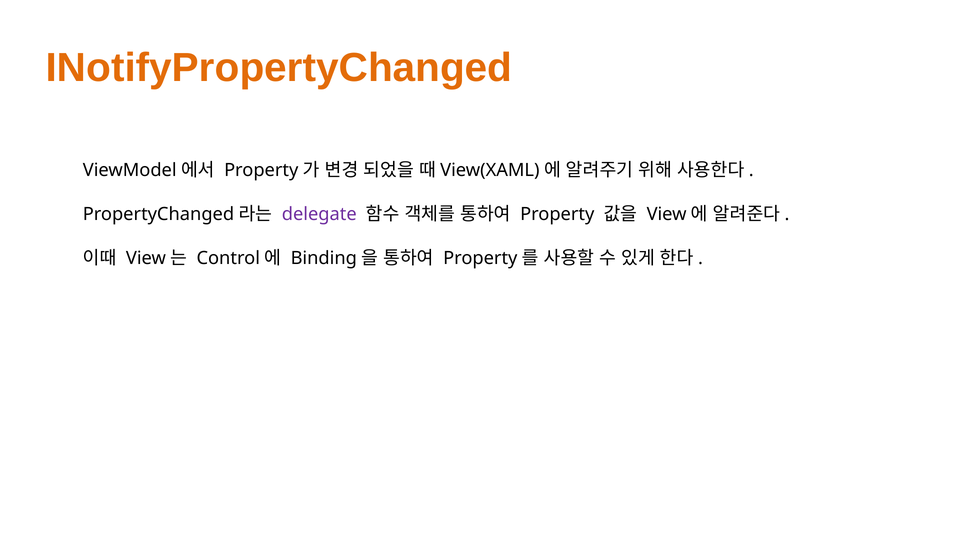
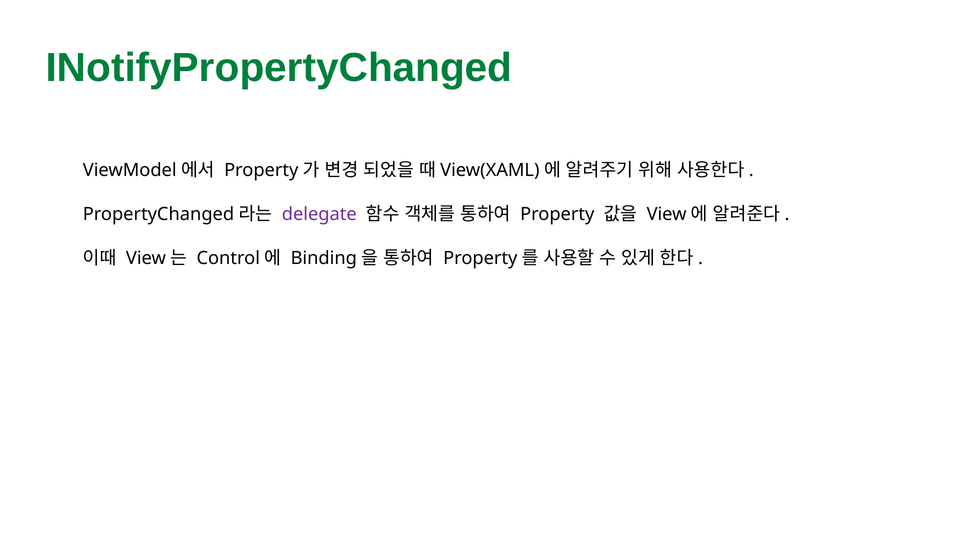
INotifyPropertyChanged colour: orange -> green
